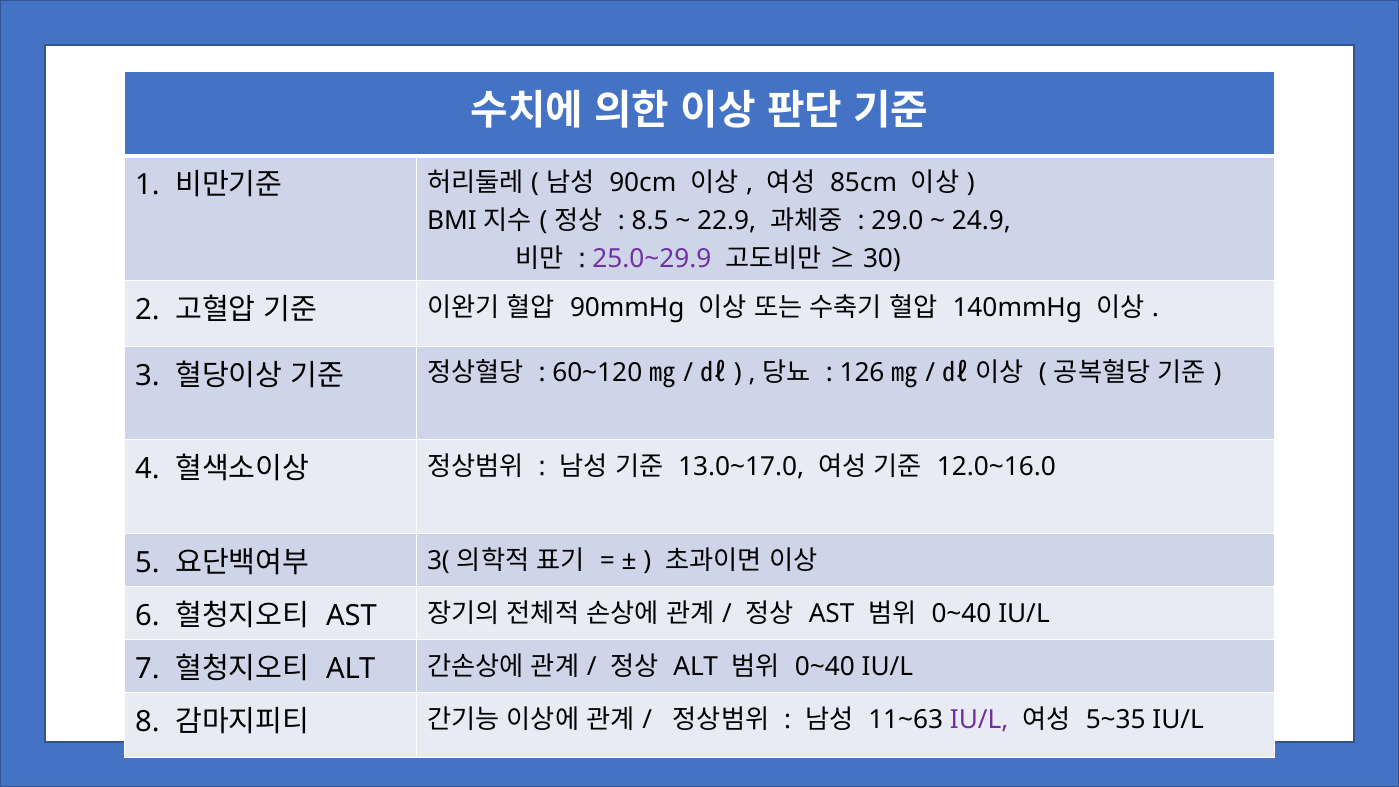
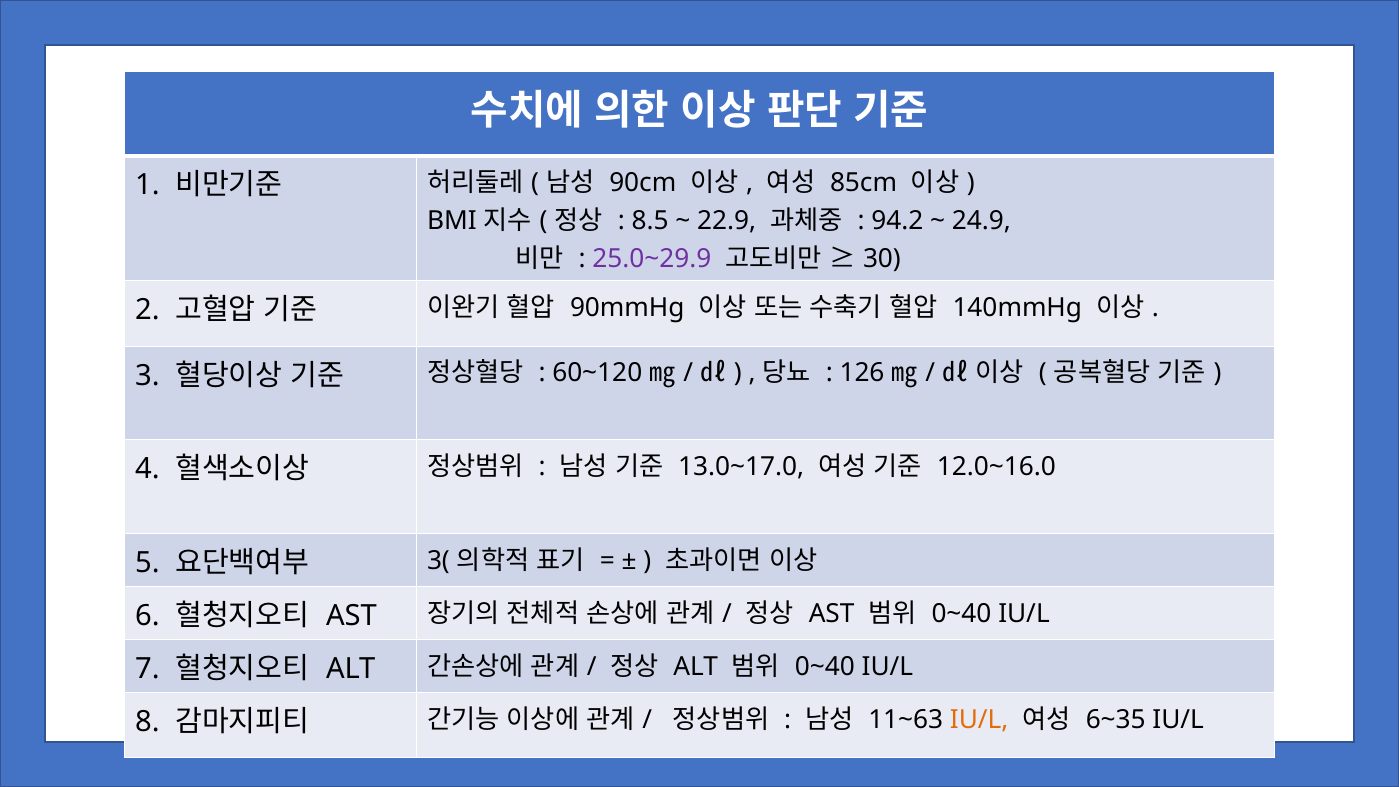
29.0: 29.0 -> 94.2
IU/L at (979, 719) colour: purple -> orange
5~35: 5~35 -> 6~35
